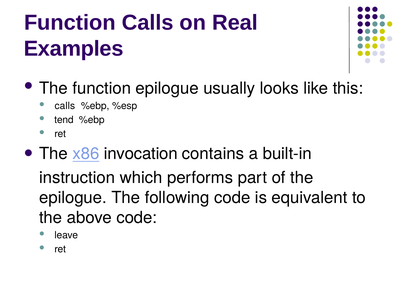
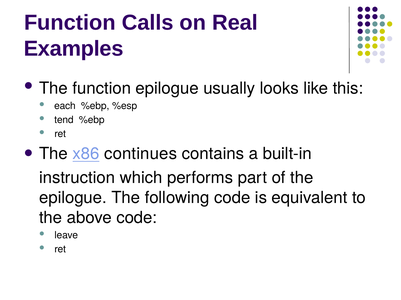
calls at (65, 106): calls -> each
invocation: invocation -> continues
